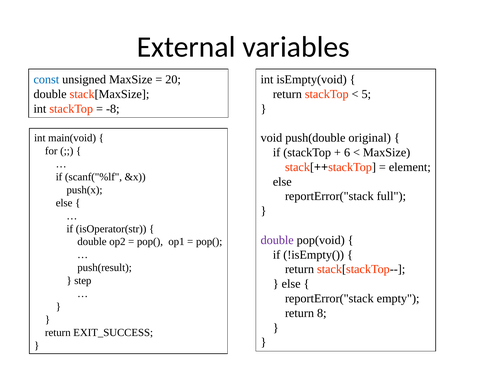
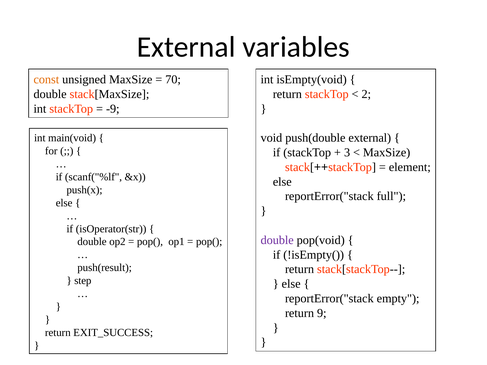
const colour: blue -> orange
20: 20 -> 70
5: 5 -> 2
-8: -8 -> -9
push(double original: original -> external
6: 6 -> 3
8: 8 -> 9
